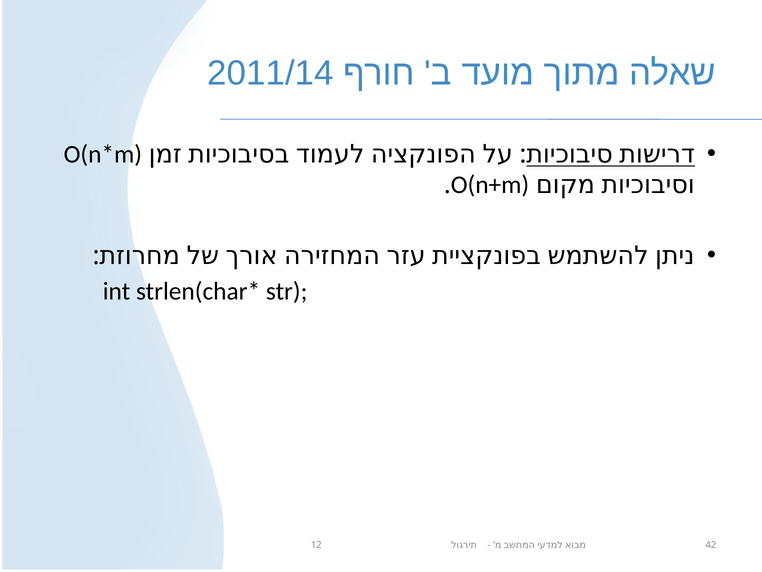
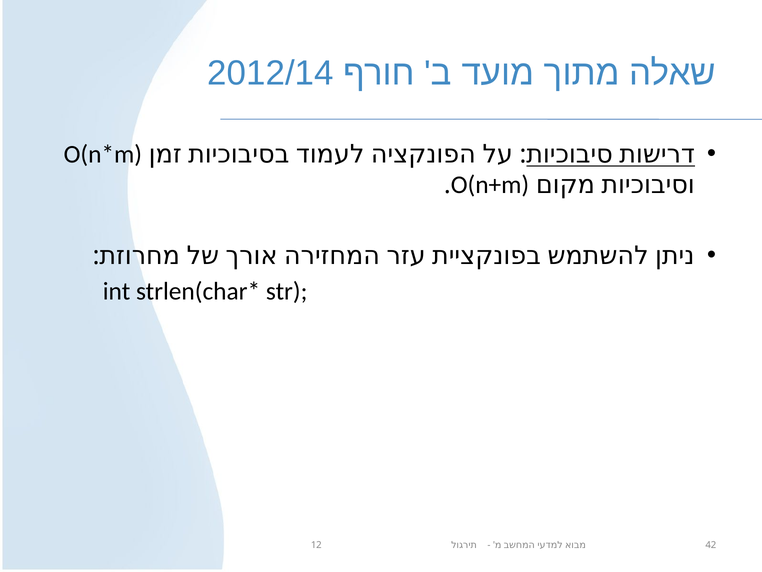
2011/14: 2011/14 -> 2012/14
